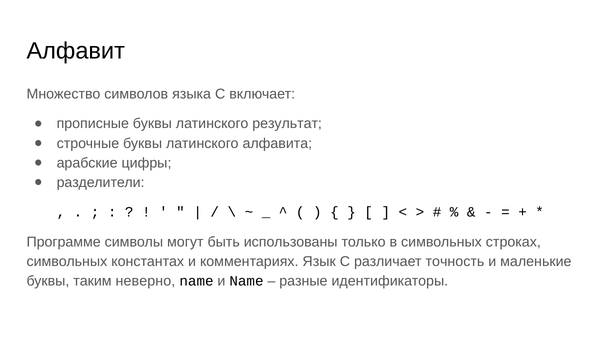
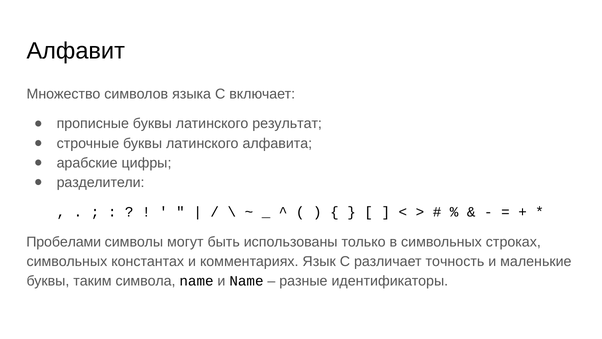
Программе: Программе -> Пробелами
неверно: неверно -> символа
